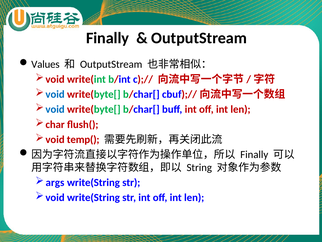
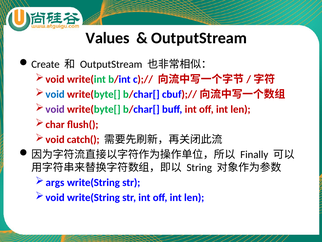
Finally at (108, 38): Finally -> Values
Values: Values -> Create
void at (55, 109) colour: blue -> purple
temp(: temp( -> catch(
